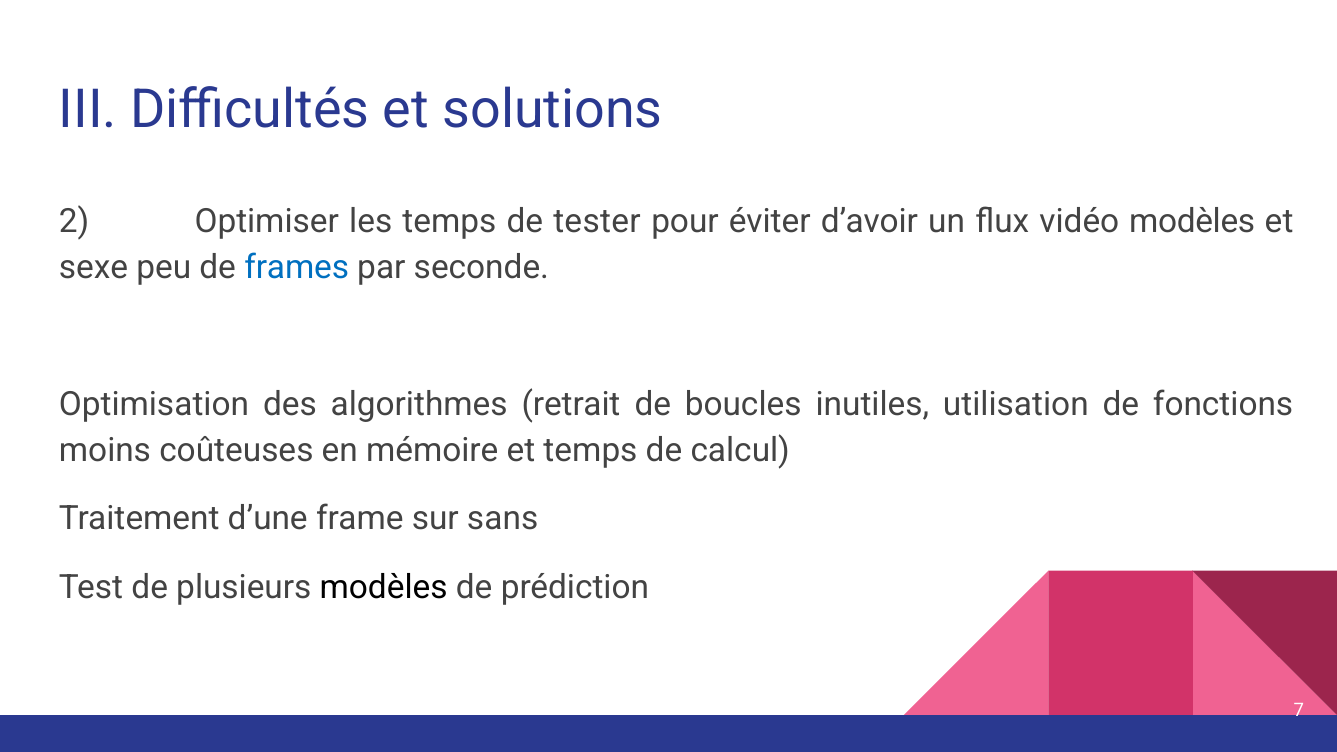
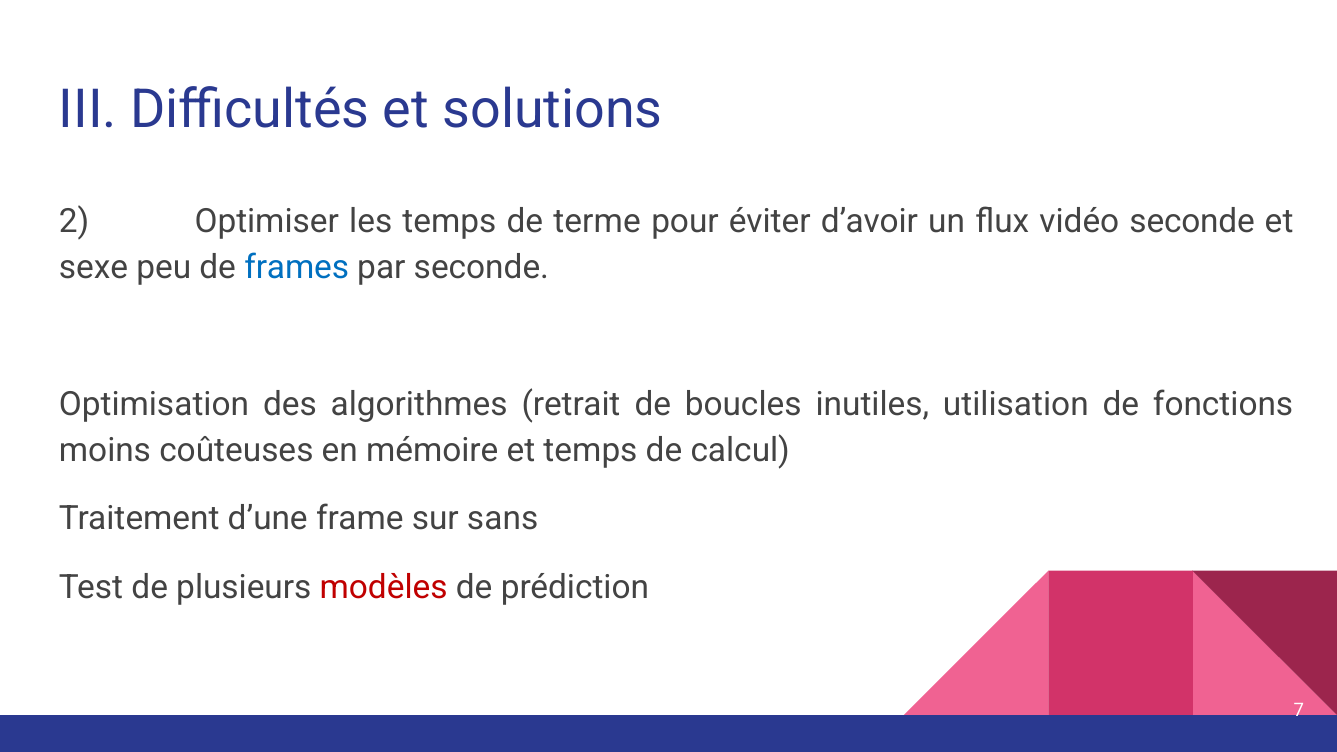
tester: tester -> terme
vidéo modèles: modèles -> seconde
modèles at (384, 587) colour: black -> red
